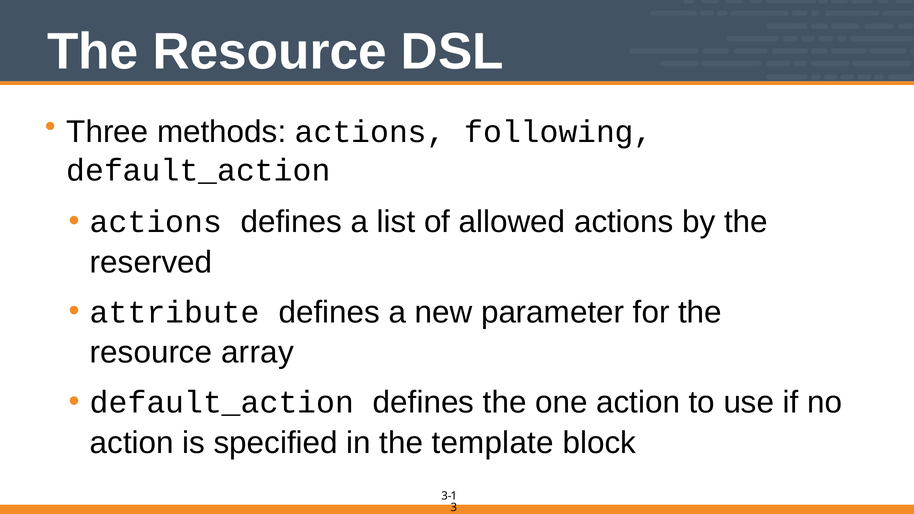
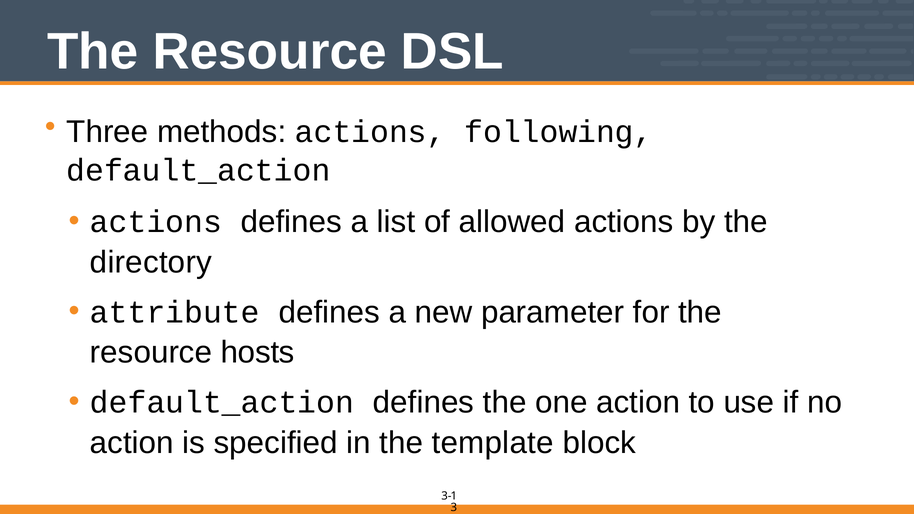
reserved: reserved -> directory
array: array -> hosts
